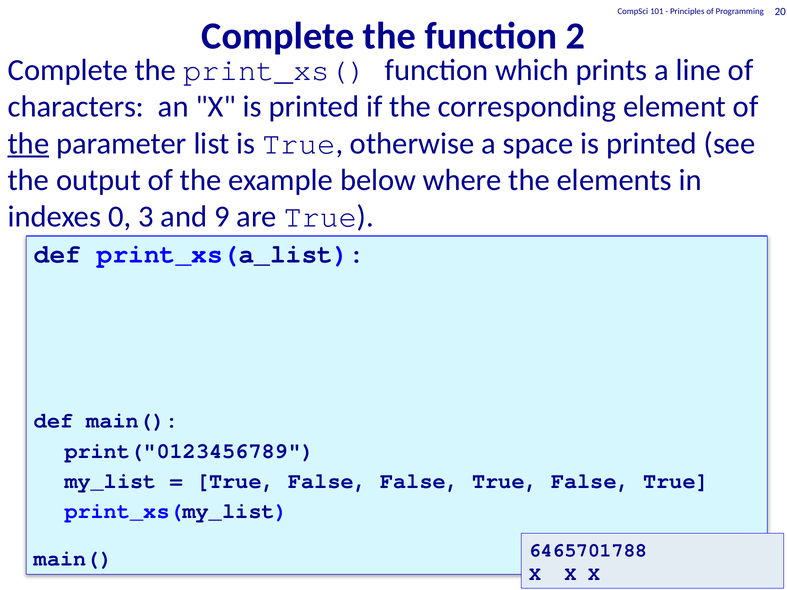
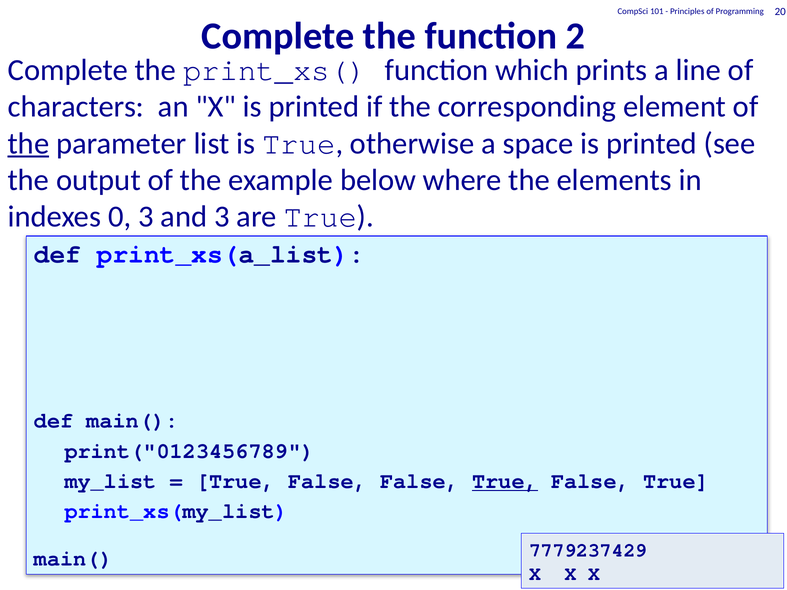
and 9: 9 -> 3
True at (505, 481) underline: none -> present
6465701788: 6465701788 -> 7779237429
